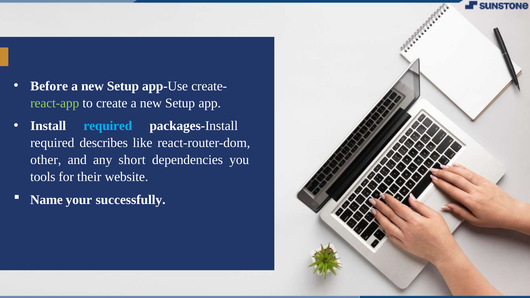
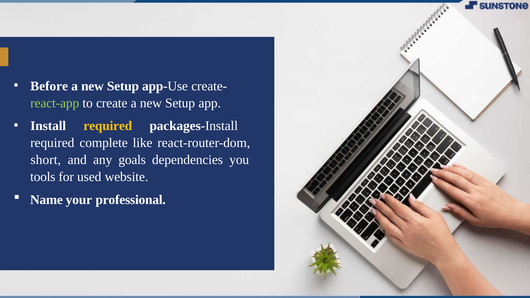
required at (108, 126) colour: light blue -> yellow
describes: describes -> complete
other: other -> short
short: short -> goals
their: their -> used
successfully: successfully -> professional
